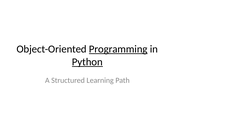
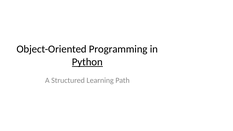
Programming underline: present -> none
